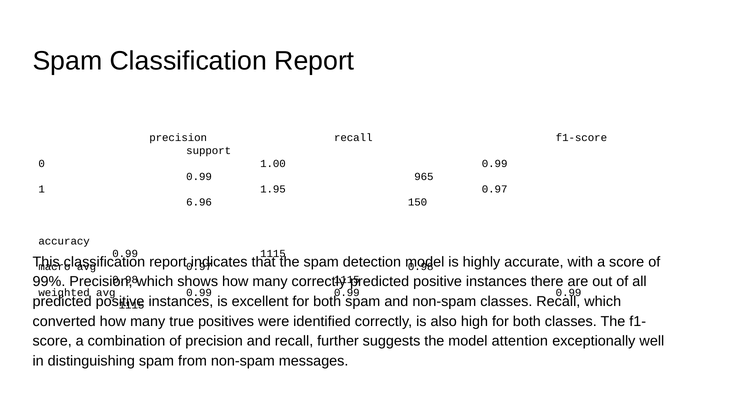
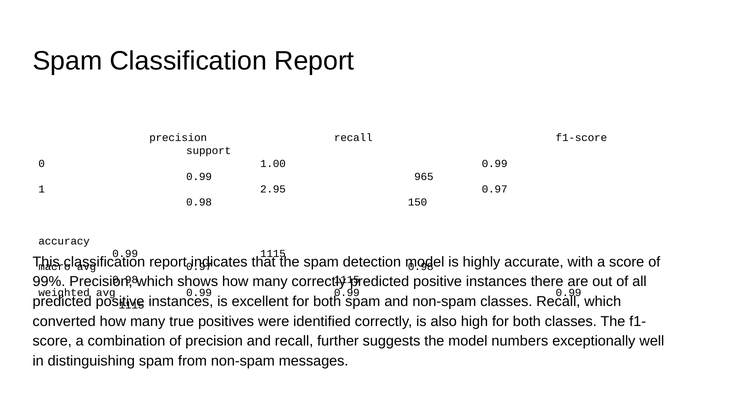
1.95: 1.95 -> 2.95
6.96 at (199, 203): 6.96 -> 0.98
attention: attention -> numbers
